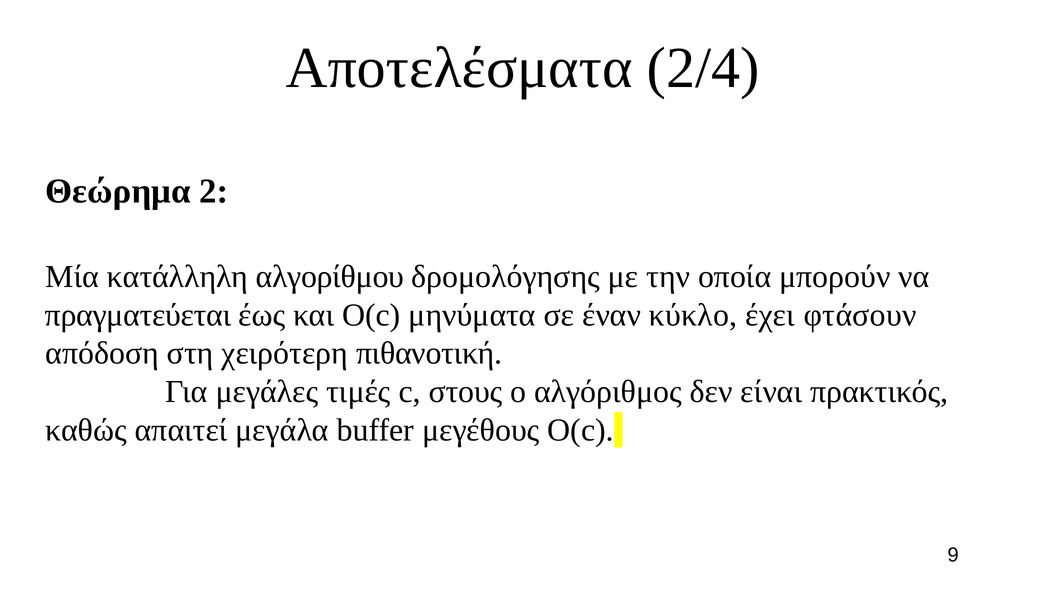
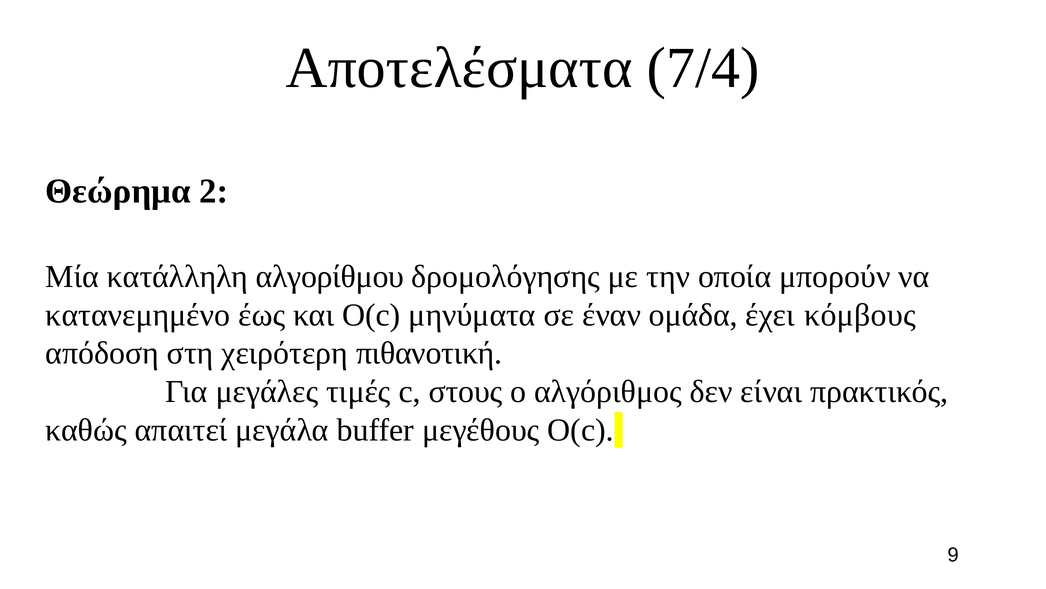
2/4: 2/4 -> 7/4
πραγματεύεται: πραγματεύεται -> κατανεμημένο
κύκλο: κύκλο -> ομάδα
φτάσουν: φτάσουν -> κόμβους
